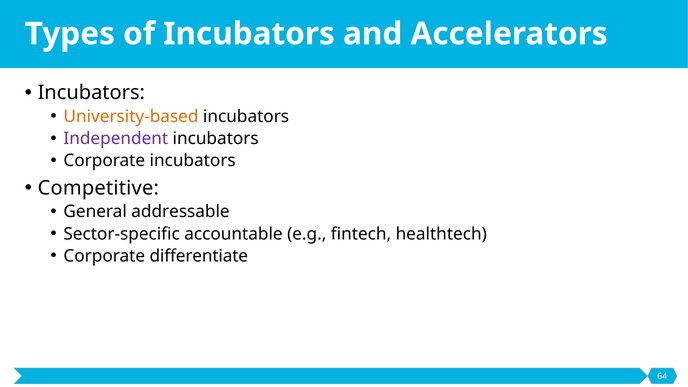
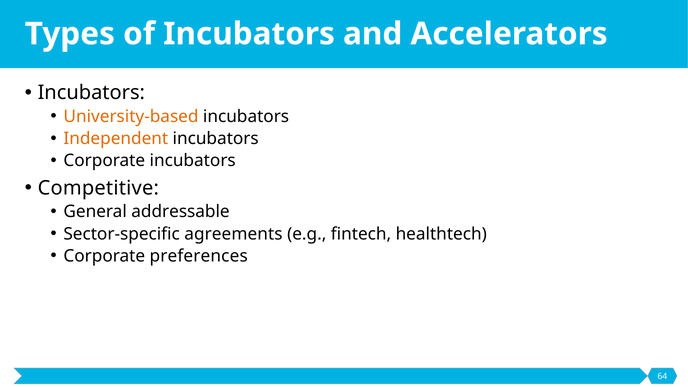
Independent colour: purple -> orange
accountable: accountable -> agreements
differentiate: differentiate -> preferences
